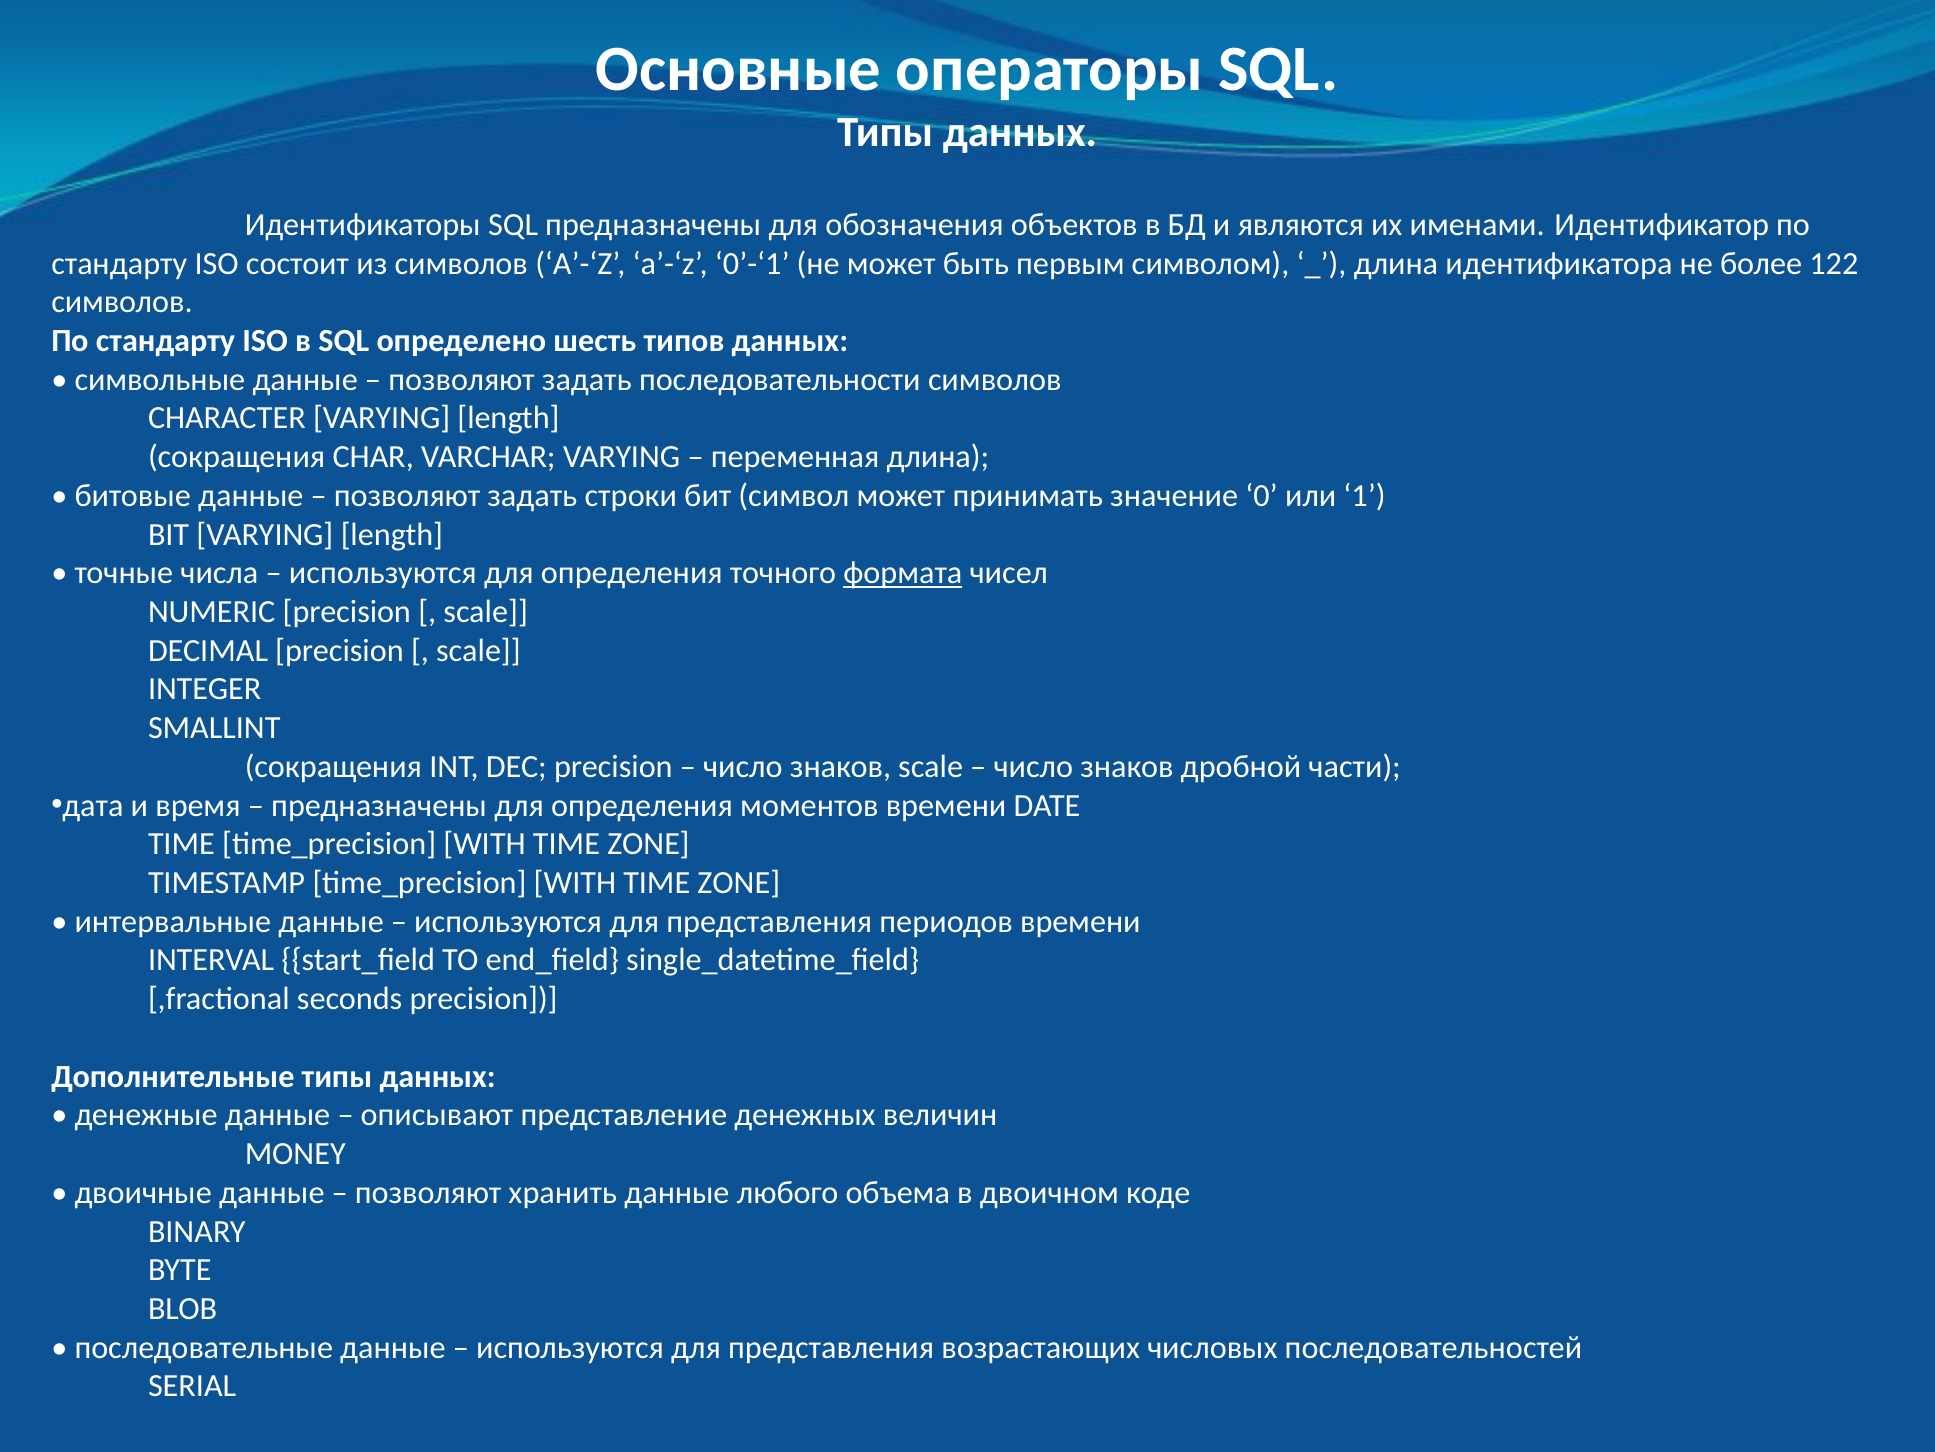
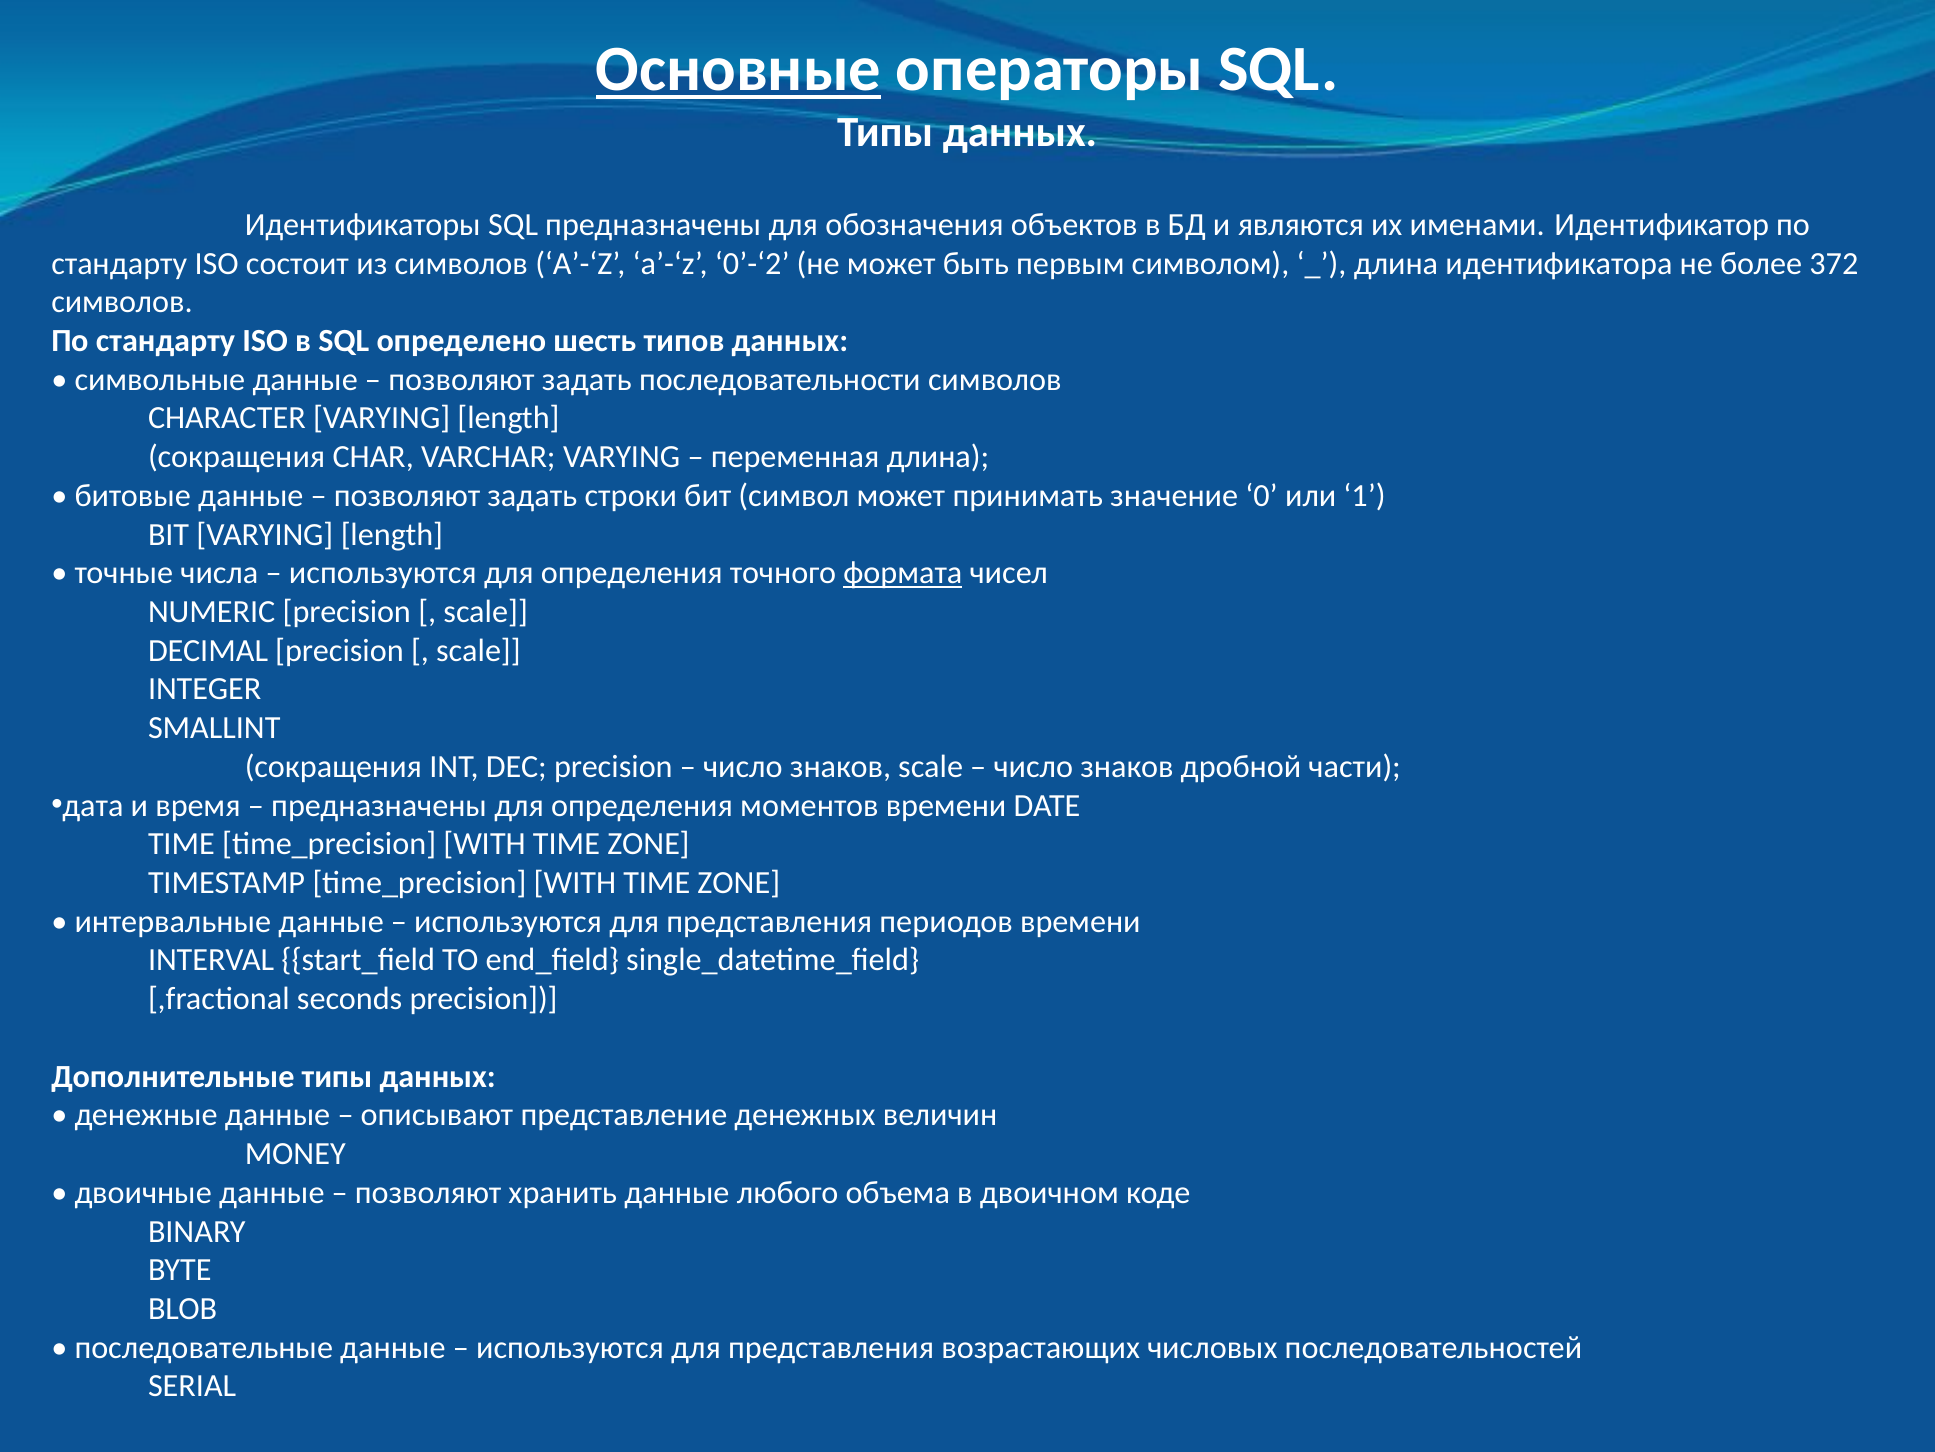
Основные underline: none -> present
0’-‘1: 0’-‘1 -> 0’-‘2
122: 122 -> 372
